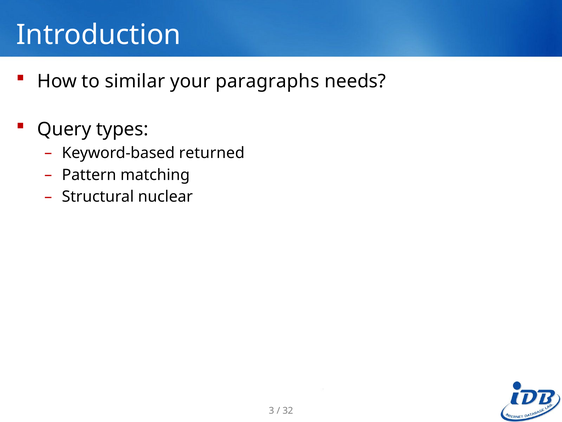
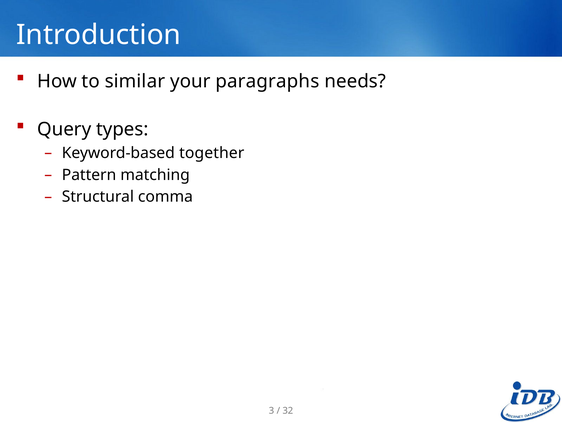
returned: returned -> together
nuclear: nuclear -> comma
